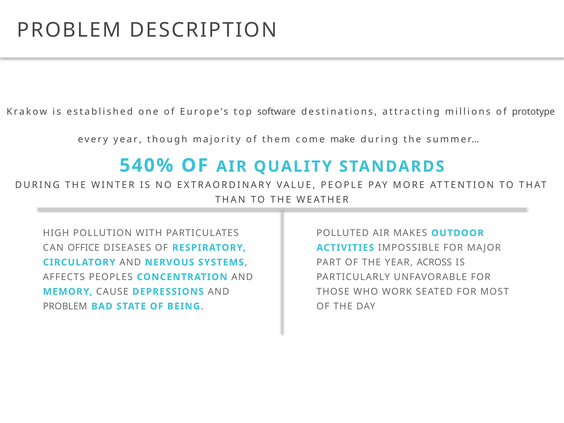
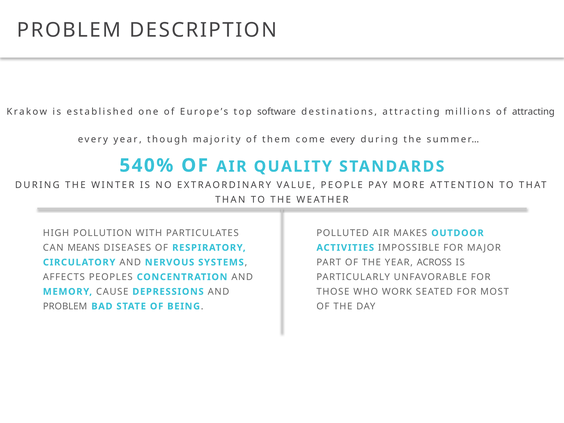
of prototype: prototype -> attracting
come make: make -> every
OFFICE: OFFICE -> MEANS
